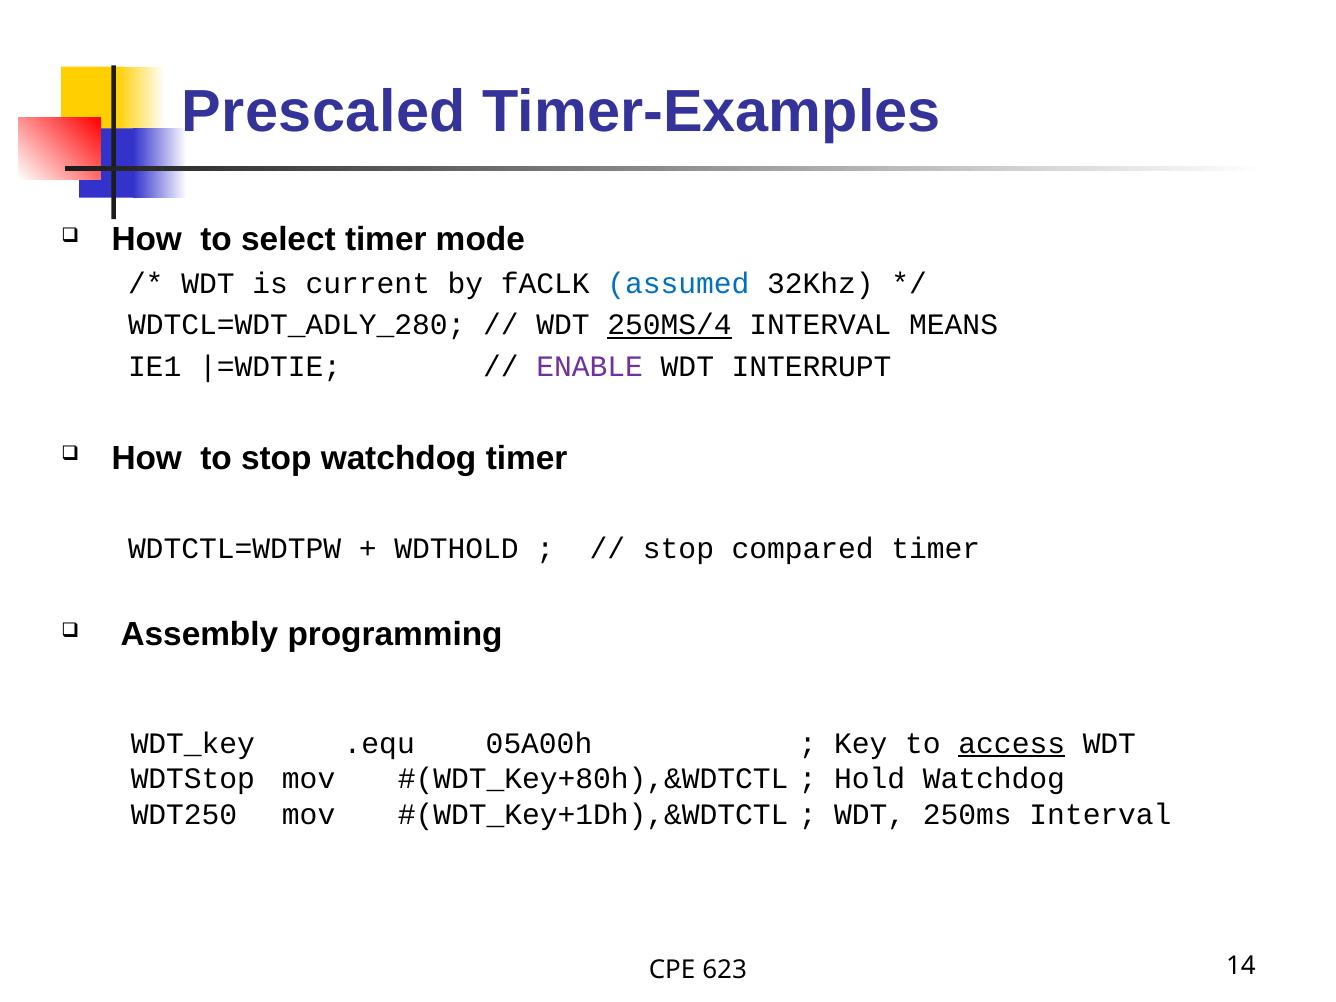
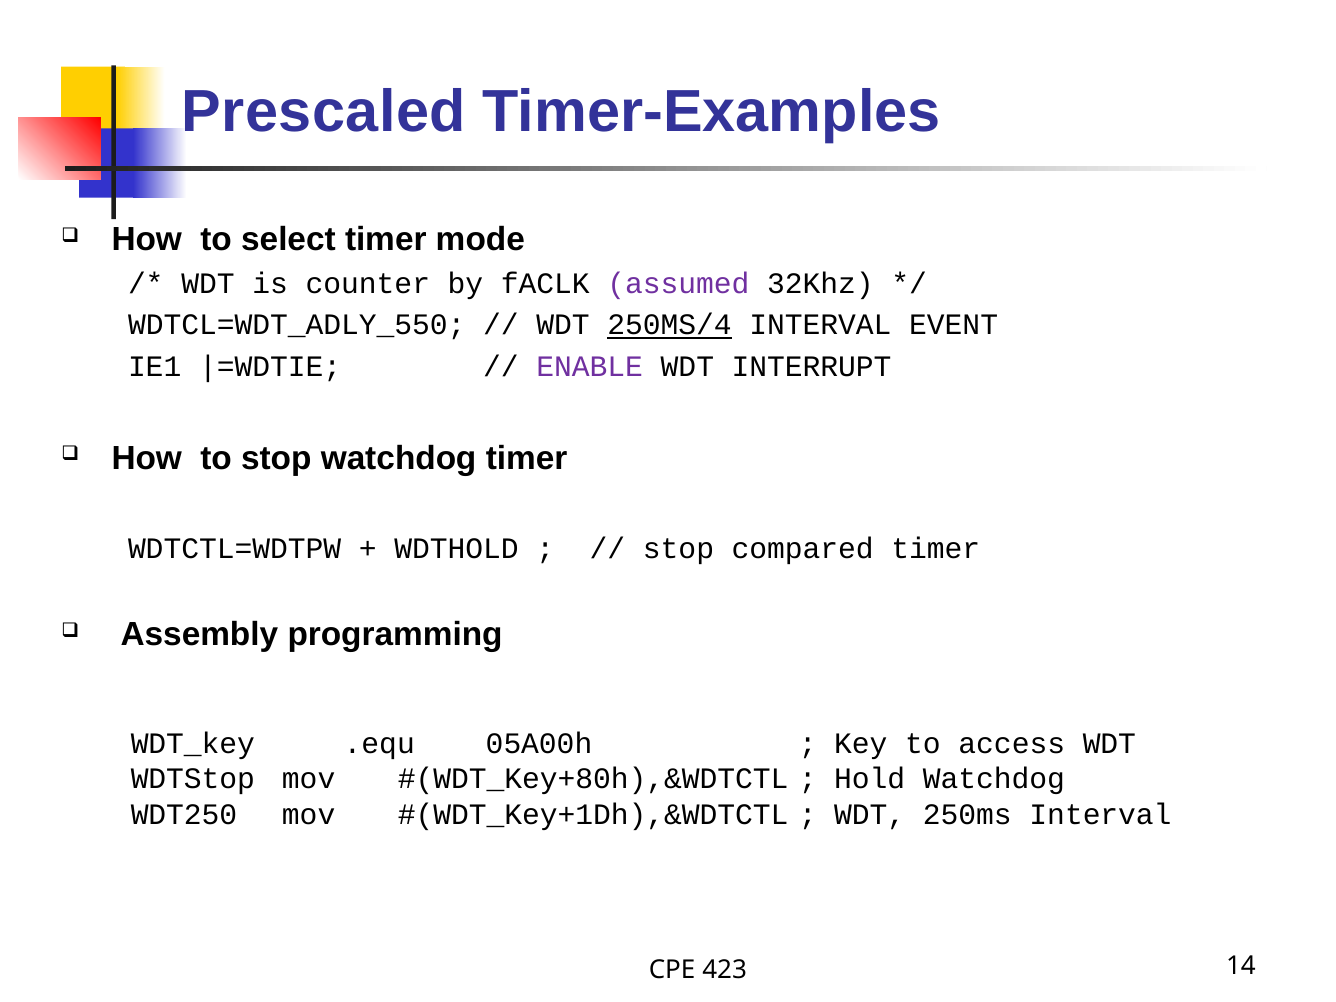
current: current -> counter
assumed colour: blue -> purple
WDTCL=WDT_ADLY_280: WDTCL=WDT_ADLY_280 -> WDTCL=WDT_ADLY_550
MEANS: MEANS -> EVENT
access underline: present -> none
623: 623 -> 423
